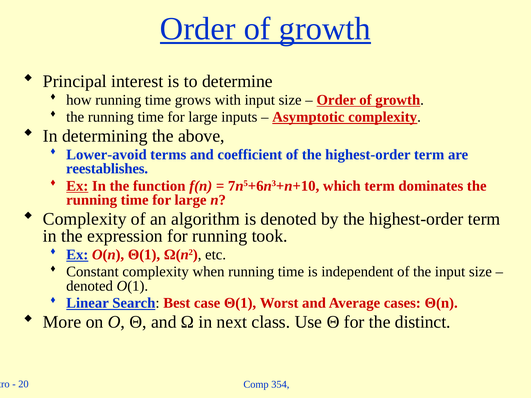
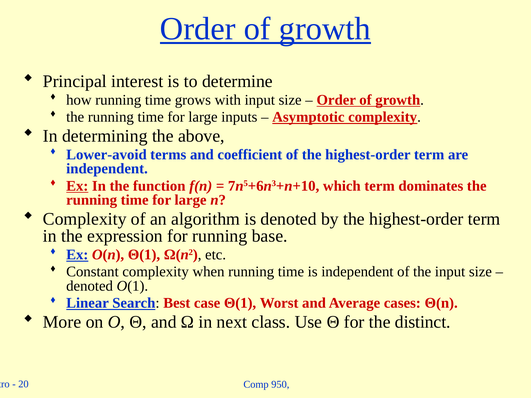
reestablishes at (107, 169): reestablishes -> independent
took: took -> base
354: 354 -> 950
